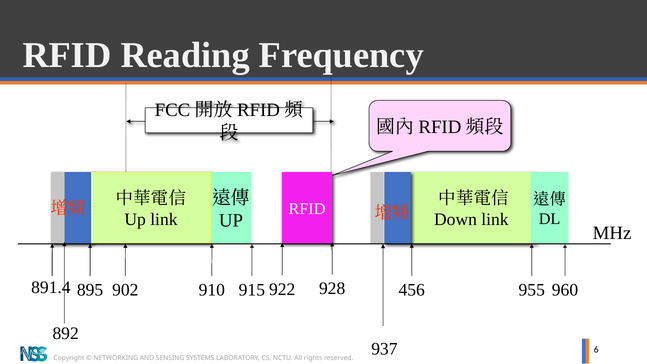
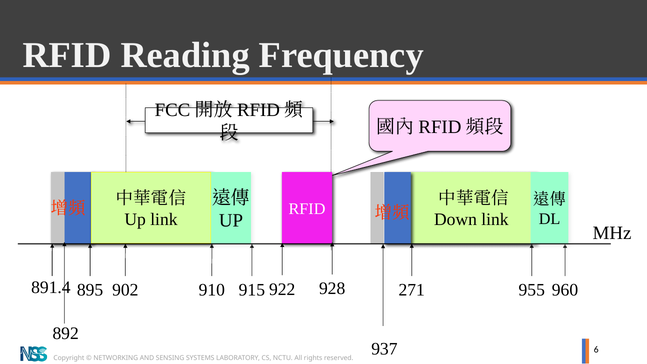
456: 456 -> 271
